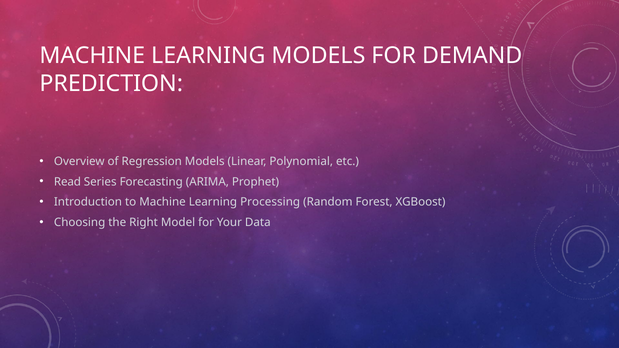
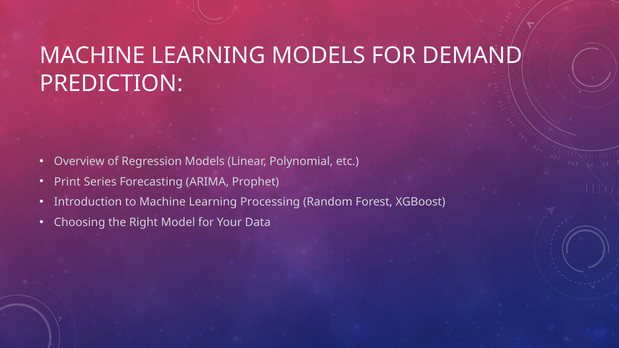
Read: Read -> Print
